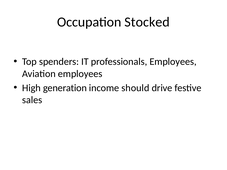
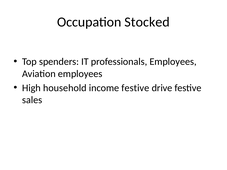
generation: generation -> household
income should: should -> festive
